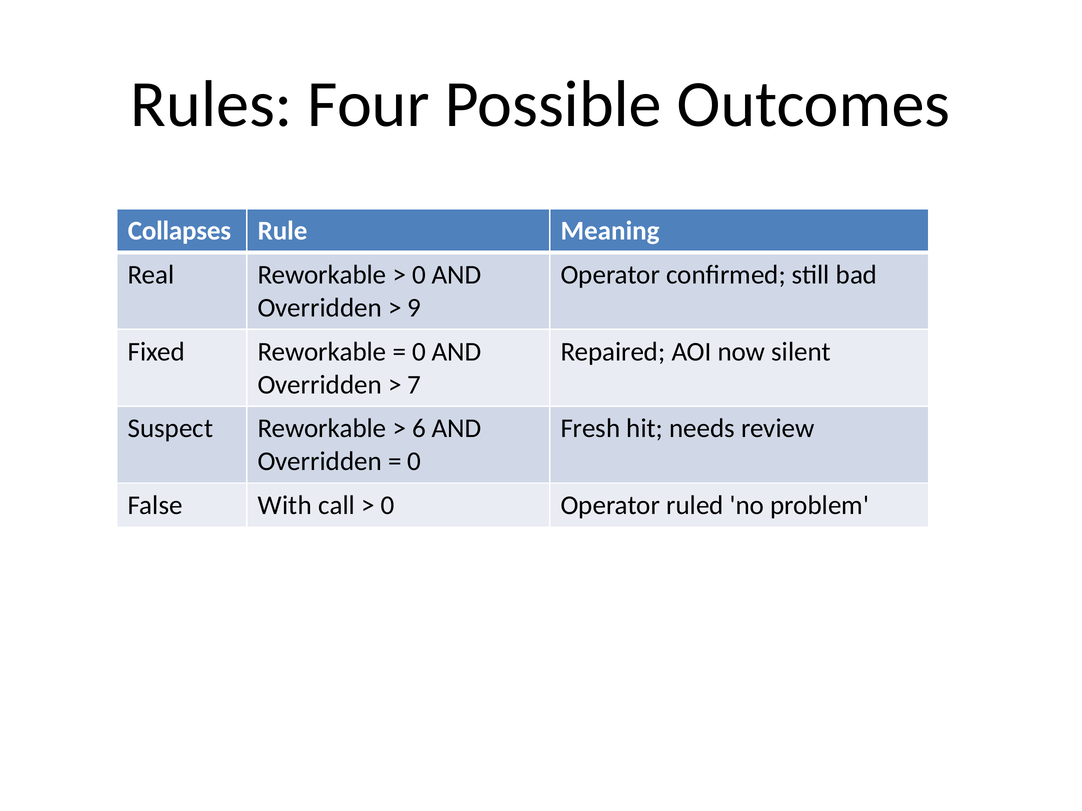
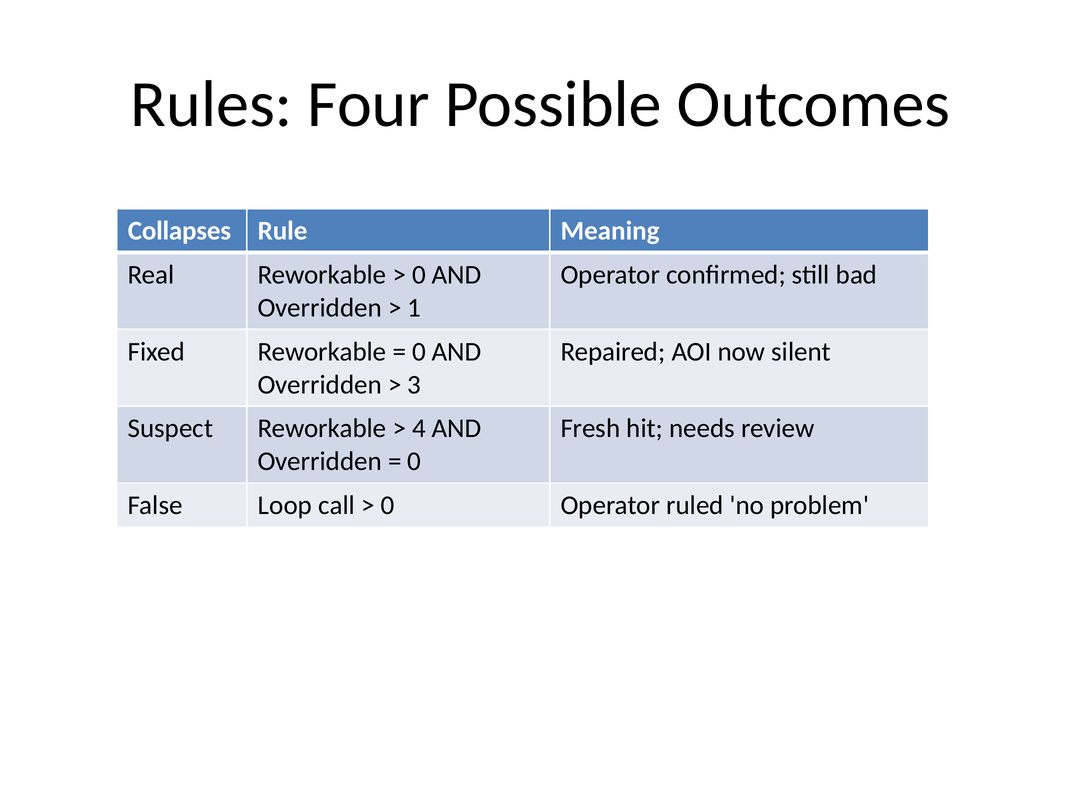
9: 9 -> 1
7: 7 -> 3
6: 6 -> 4
With: With -> Loop
